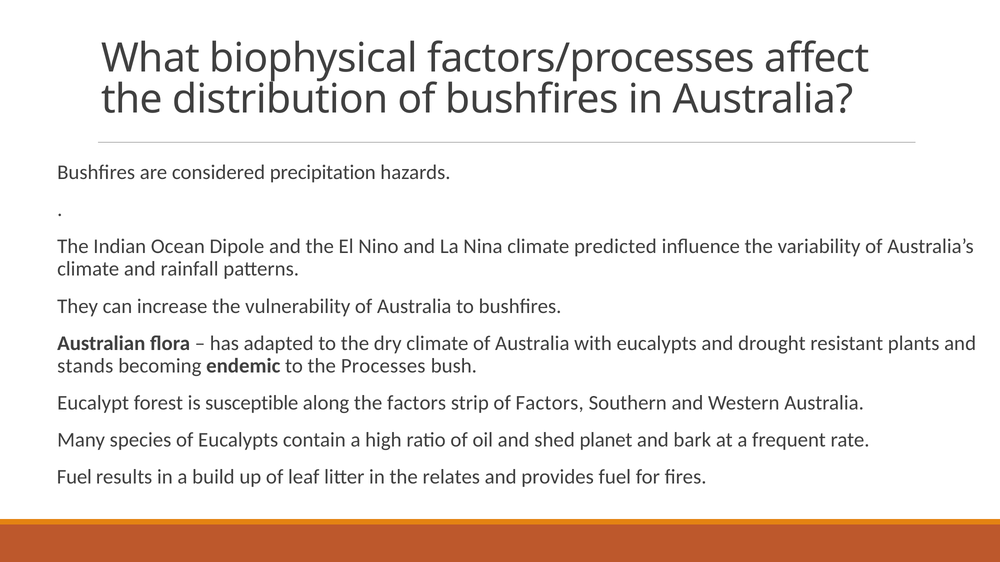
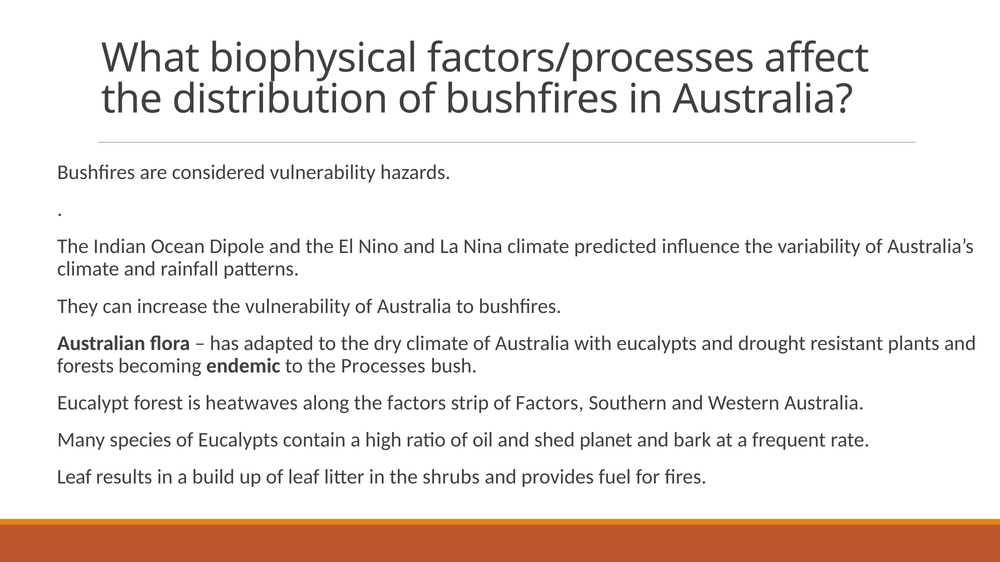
considered precipitation: precipitation -> vulnerability
stands: stands -> forests
susceptible: susceptible -> heatwaves
Fuel at (74, 477): Fuel -> Leaf
relates: relates -> shrubs
